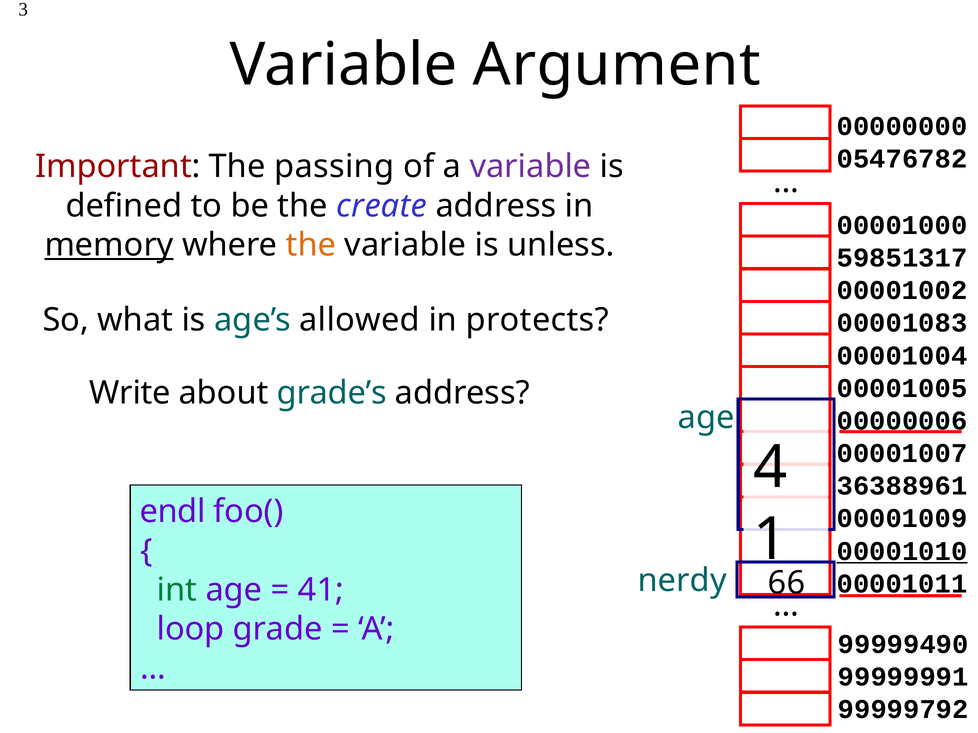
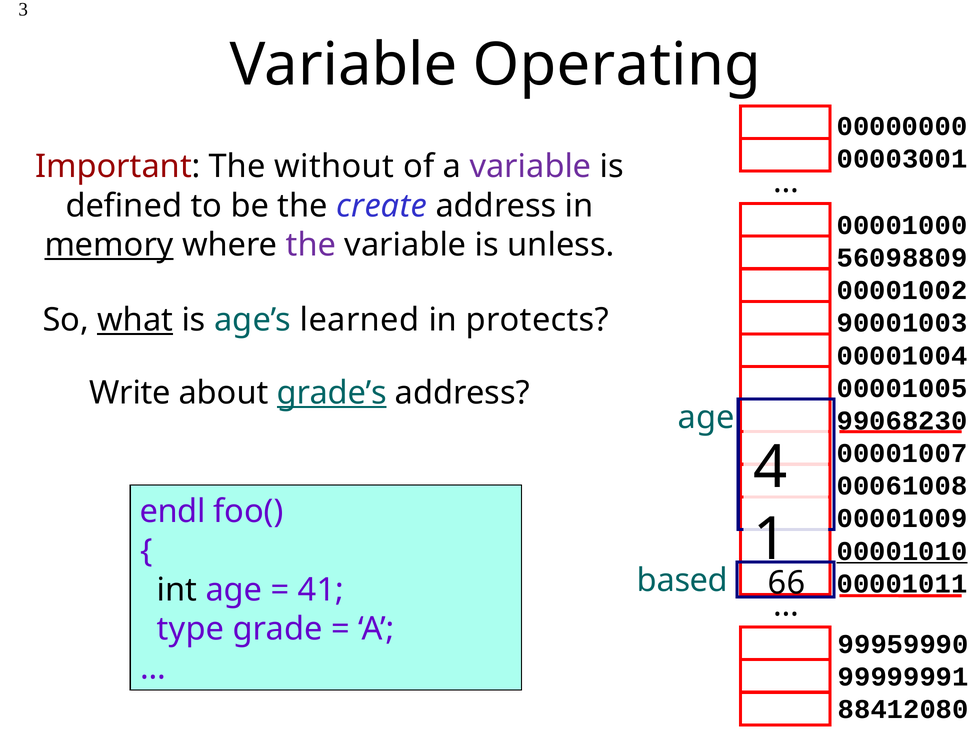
Argument: Argument -> Operating
05476782: 05476782 -> 00003001
passing: passing -> without
the at (311, 245) colour: orange -> purple
59851317: 59851317 -> 56098809
what underline: none -> present
allowed: allowed -> learned
00001083: 00001083 -> 90001003
grade’s underline: none -> present
00000006: 00000006 -> 99068230
36388961: 36388961 -> 00061008
nerdy: nerdy -> based
int colour: green -> black
loop: loop -> type
99999490: 99999490 -> 99959990
99999792: 99999792 -> 88412080
